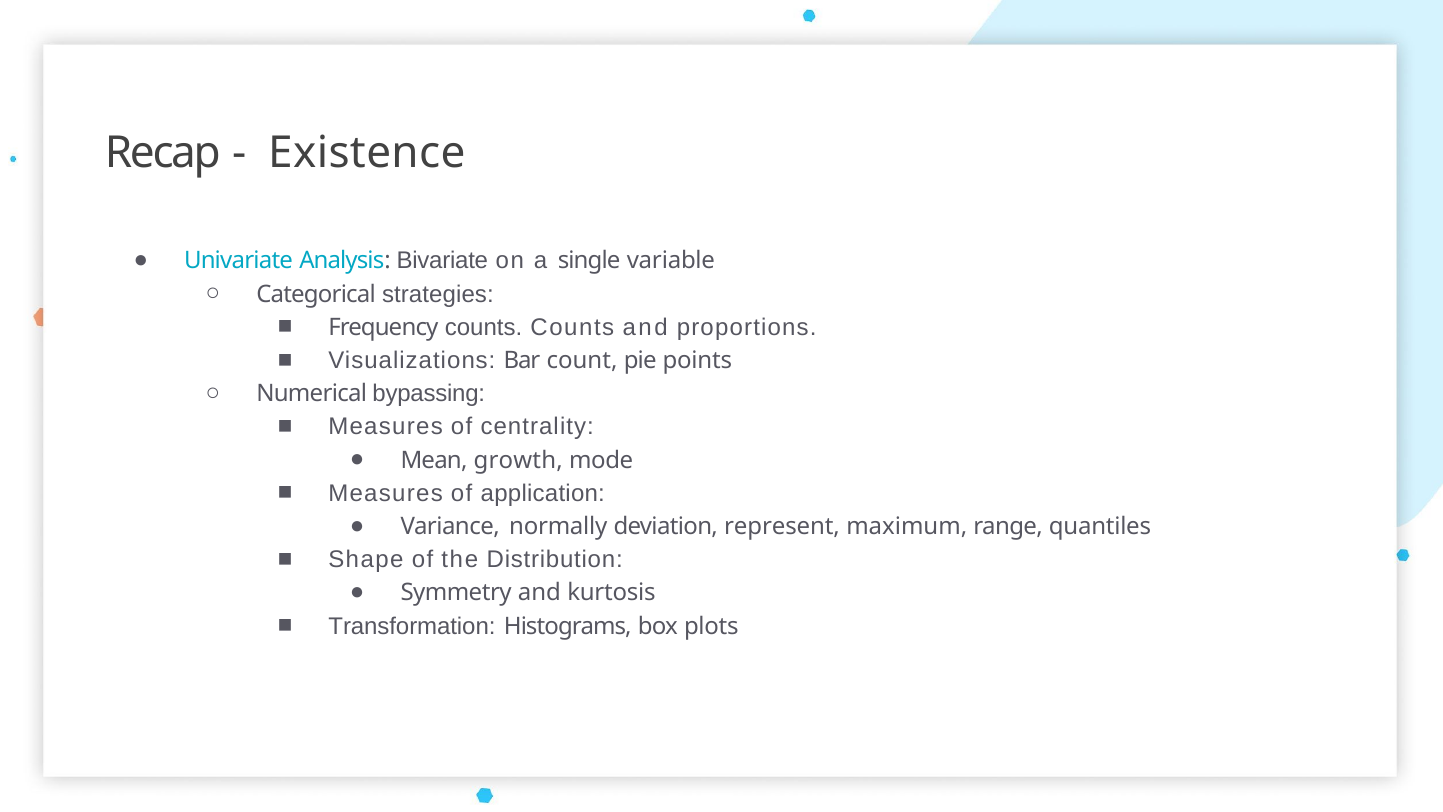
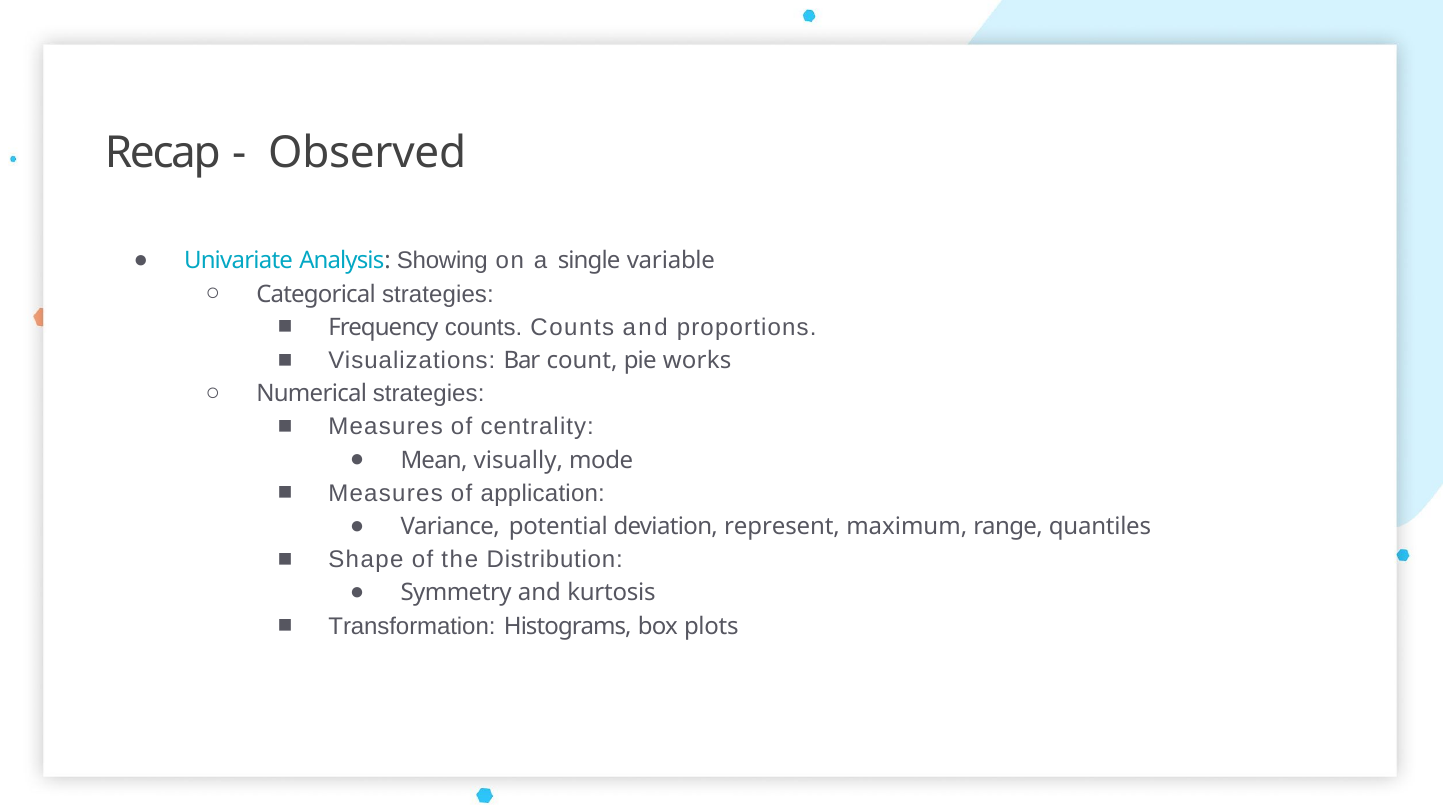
Existence: Existence -> Observed
Bivariate: Bivariate -> Showing
points: points -> works
Numerical bypassing: bypassing -> strategies
growth: growth -> visually
normally: normally -> potential
